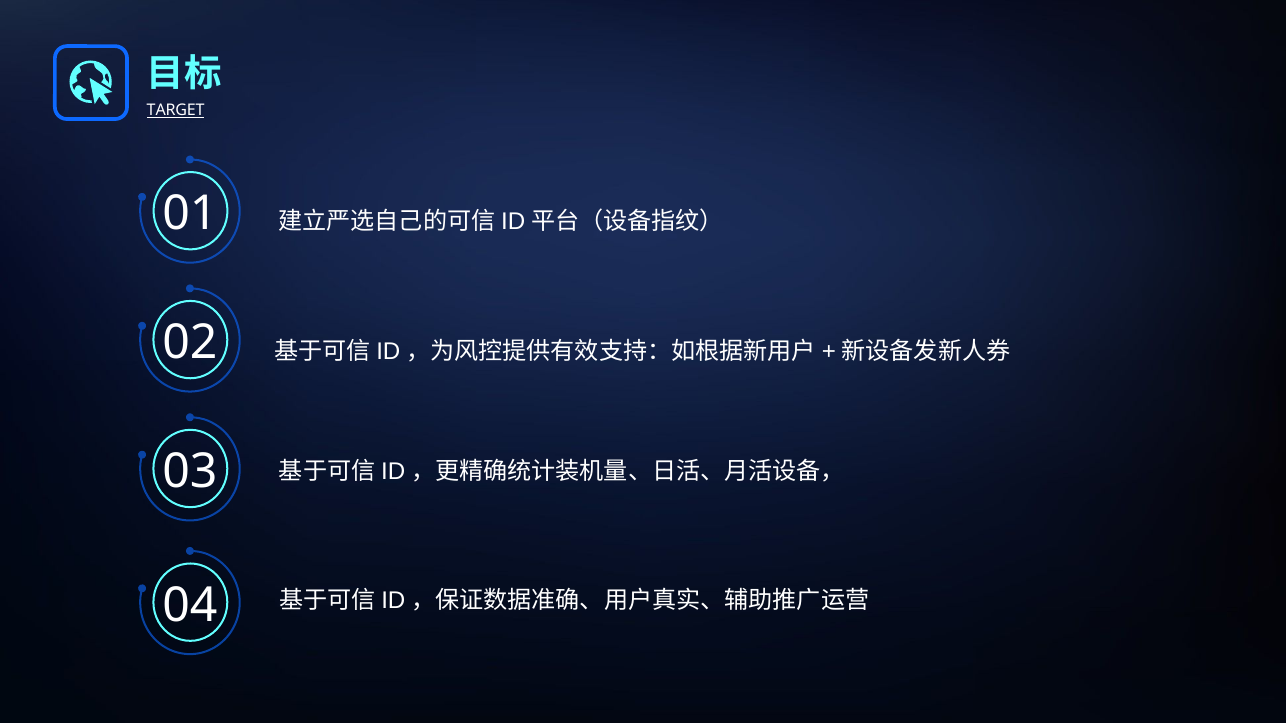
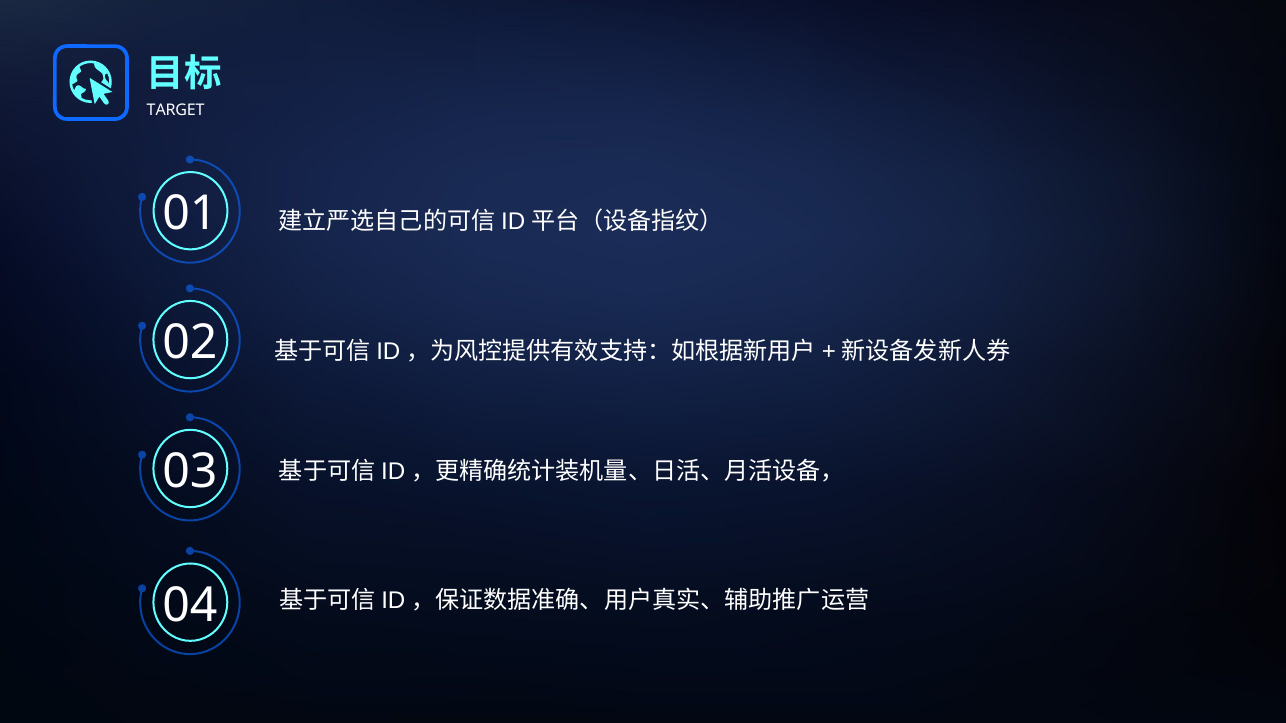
TARGET underline: present -> none
